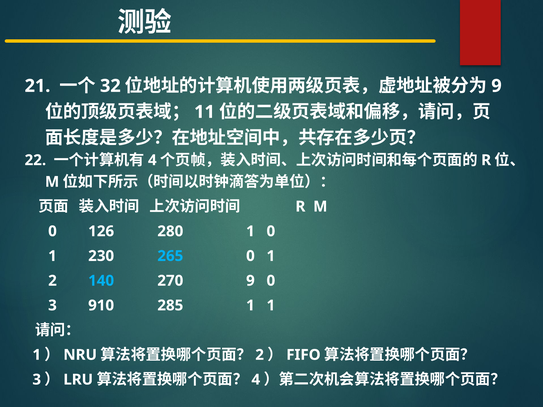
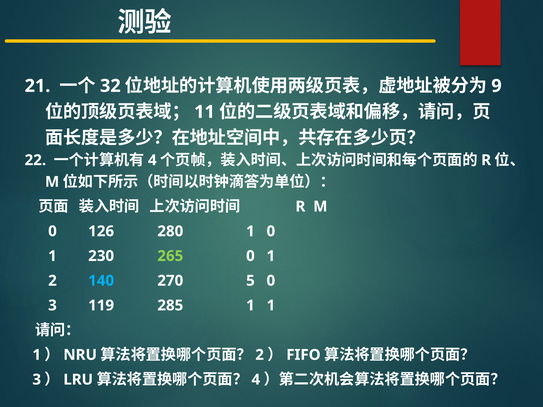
265 colour: light blue -> light green
270 9: 9 -> 5
910: 910 -> 119
